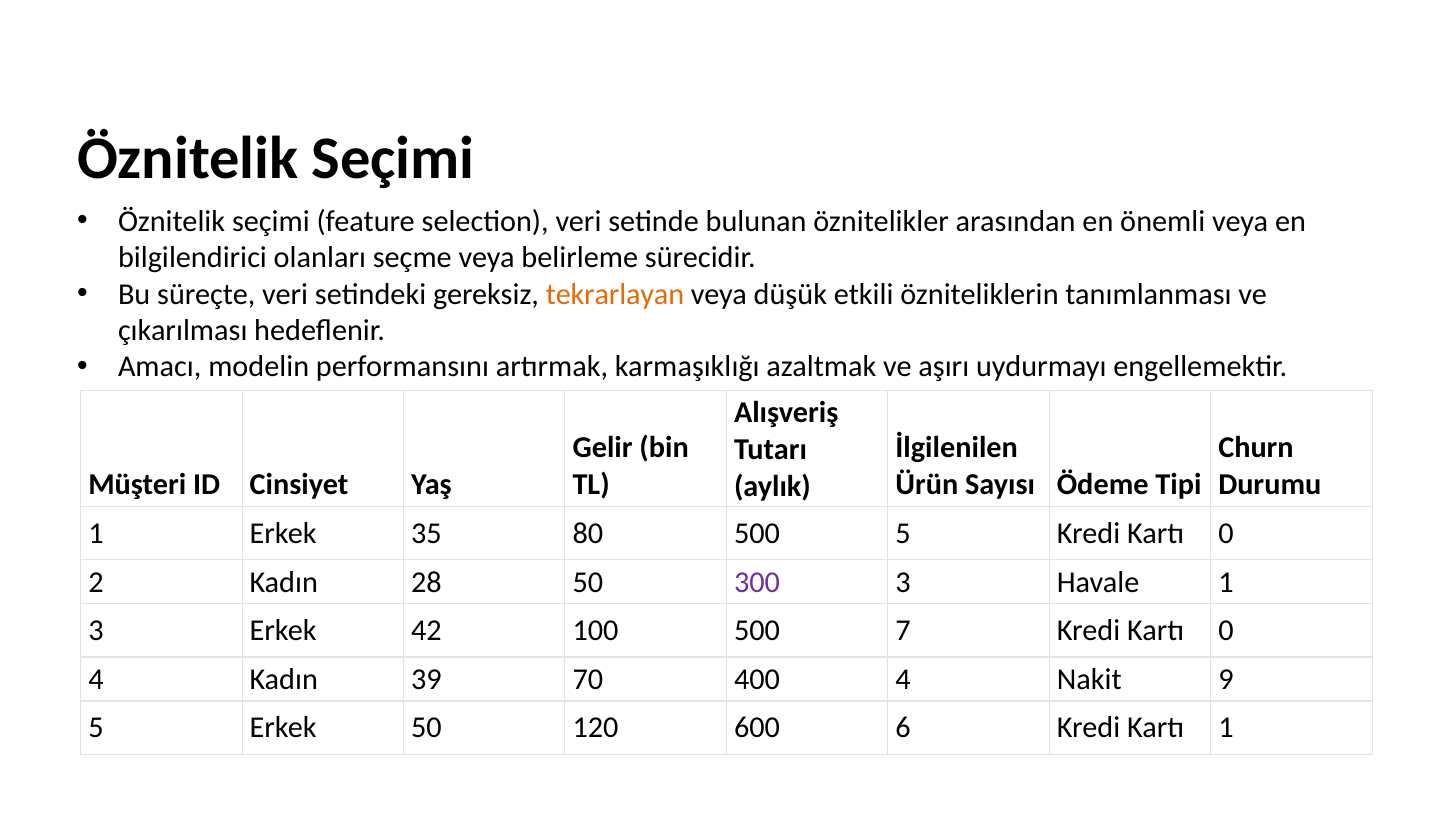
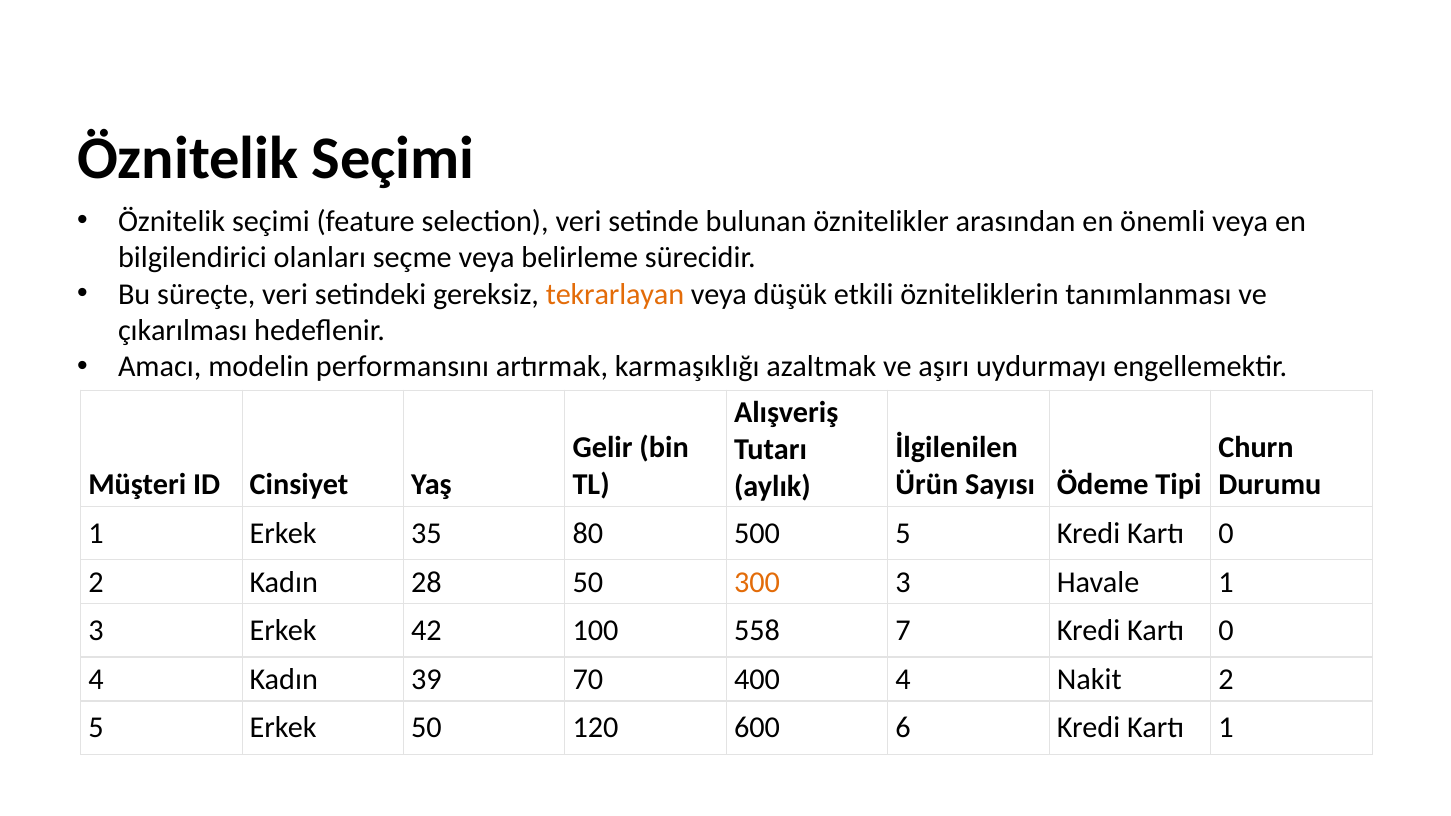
300 colour: purple -> orange
100 500: 500 -> 558
Nakit 9: 9 -> 2
